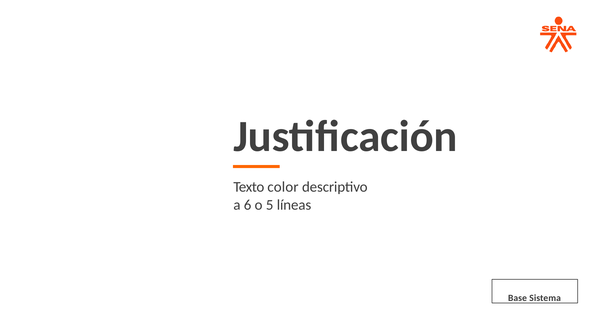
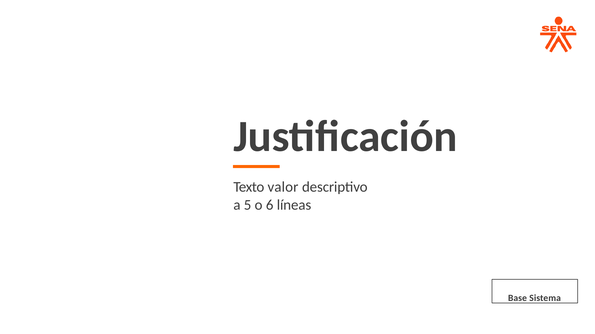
color: color -> valor
6: 6 -> 5
5: 5 -> 6
